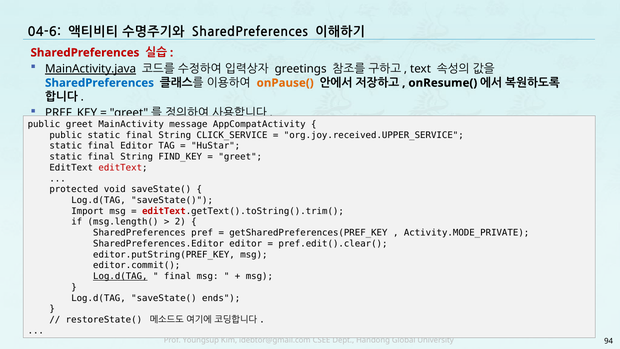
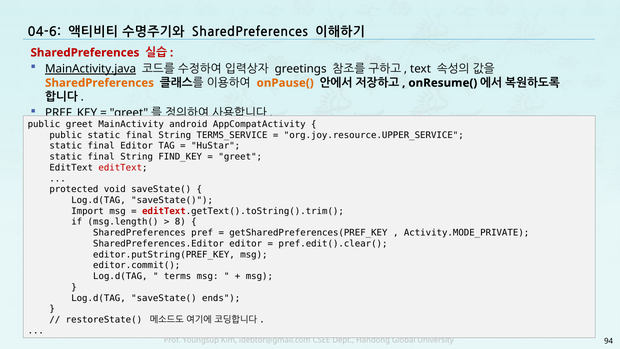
SharedPreferences at (100, 83) colour: blue -> orange
message: message -> android
CLICK_SERVICE: CLICK_SERVICE -> TERMS_SERVICE
org.joy.received.UPPER_SERVICE: org.joy.received.UPPER_SERVICE -> org.joy.resource.UPPER_SERVICE
2: 2 -> 8
Log.d(TAG at (120, 276) underline: present -> none
final at (178, 276): final -> terms
